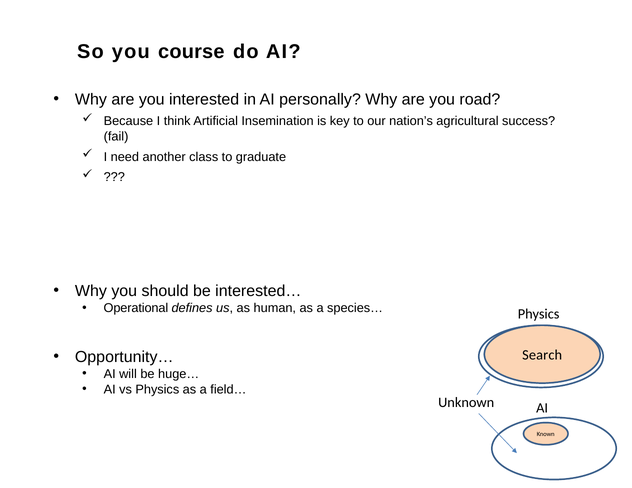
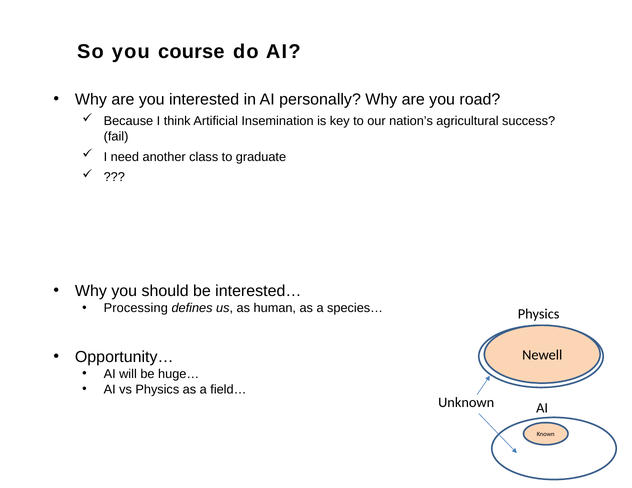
Operational: Operational -> Processing
Search: Search -> Newell
